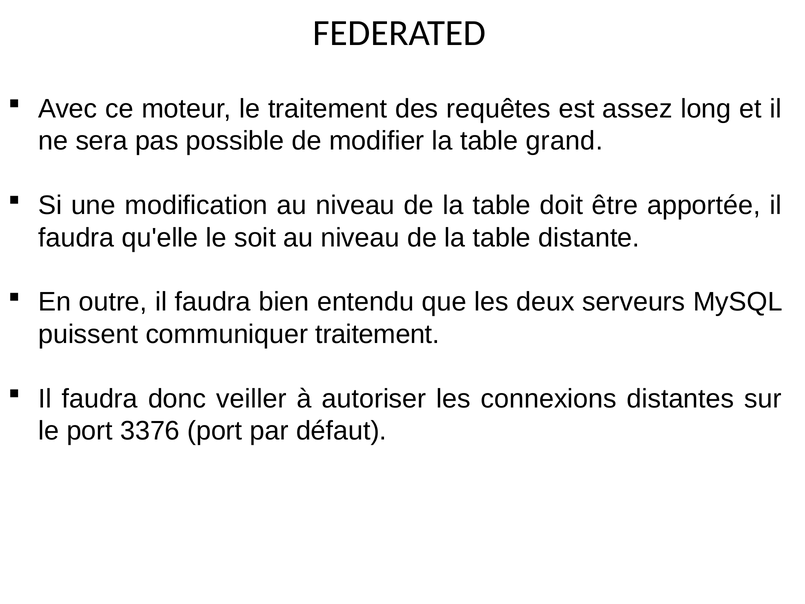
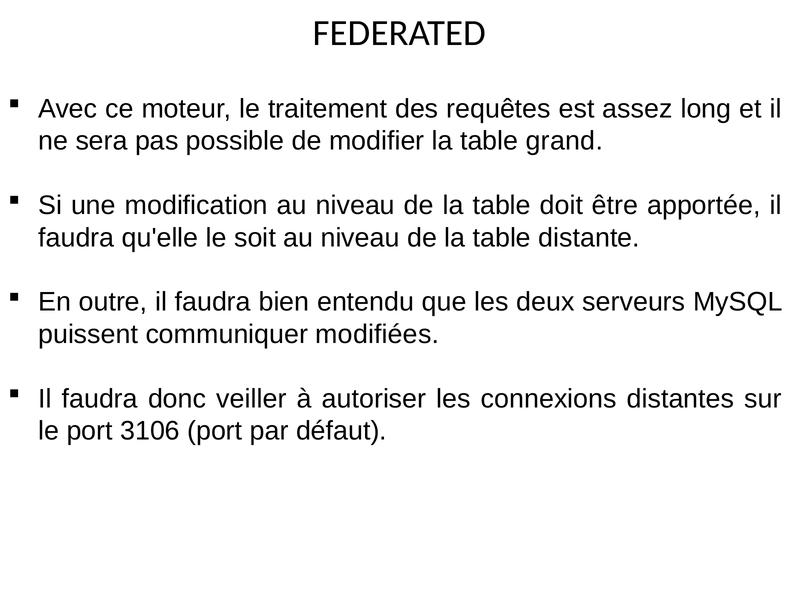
communiquer traitement: traitement -> modifiées
3376: 3376 -> 3106
